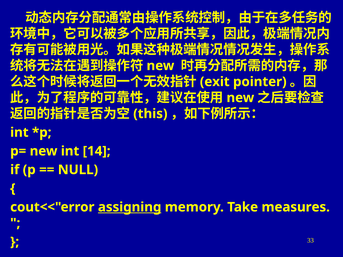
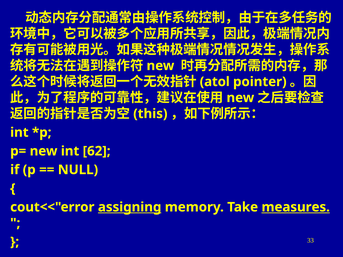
exit: exit -> atol
14: 14 -> 62
measures underline: none -> present
